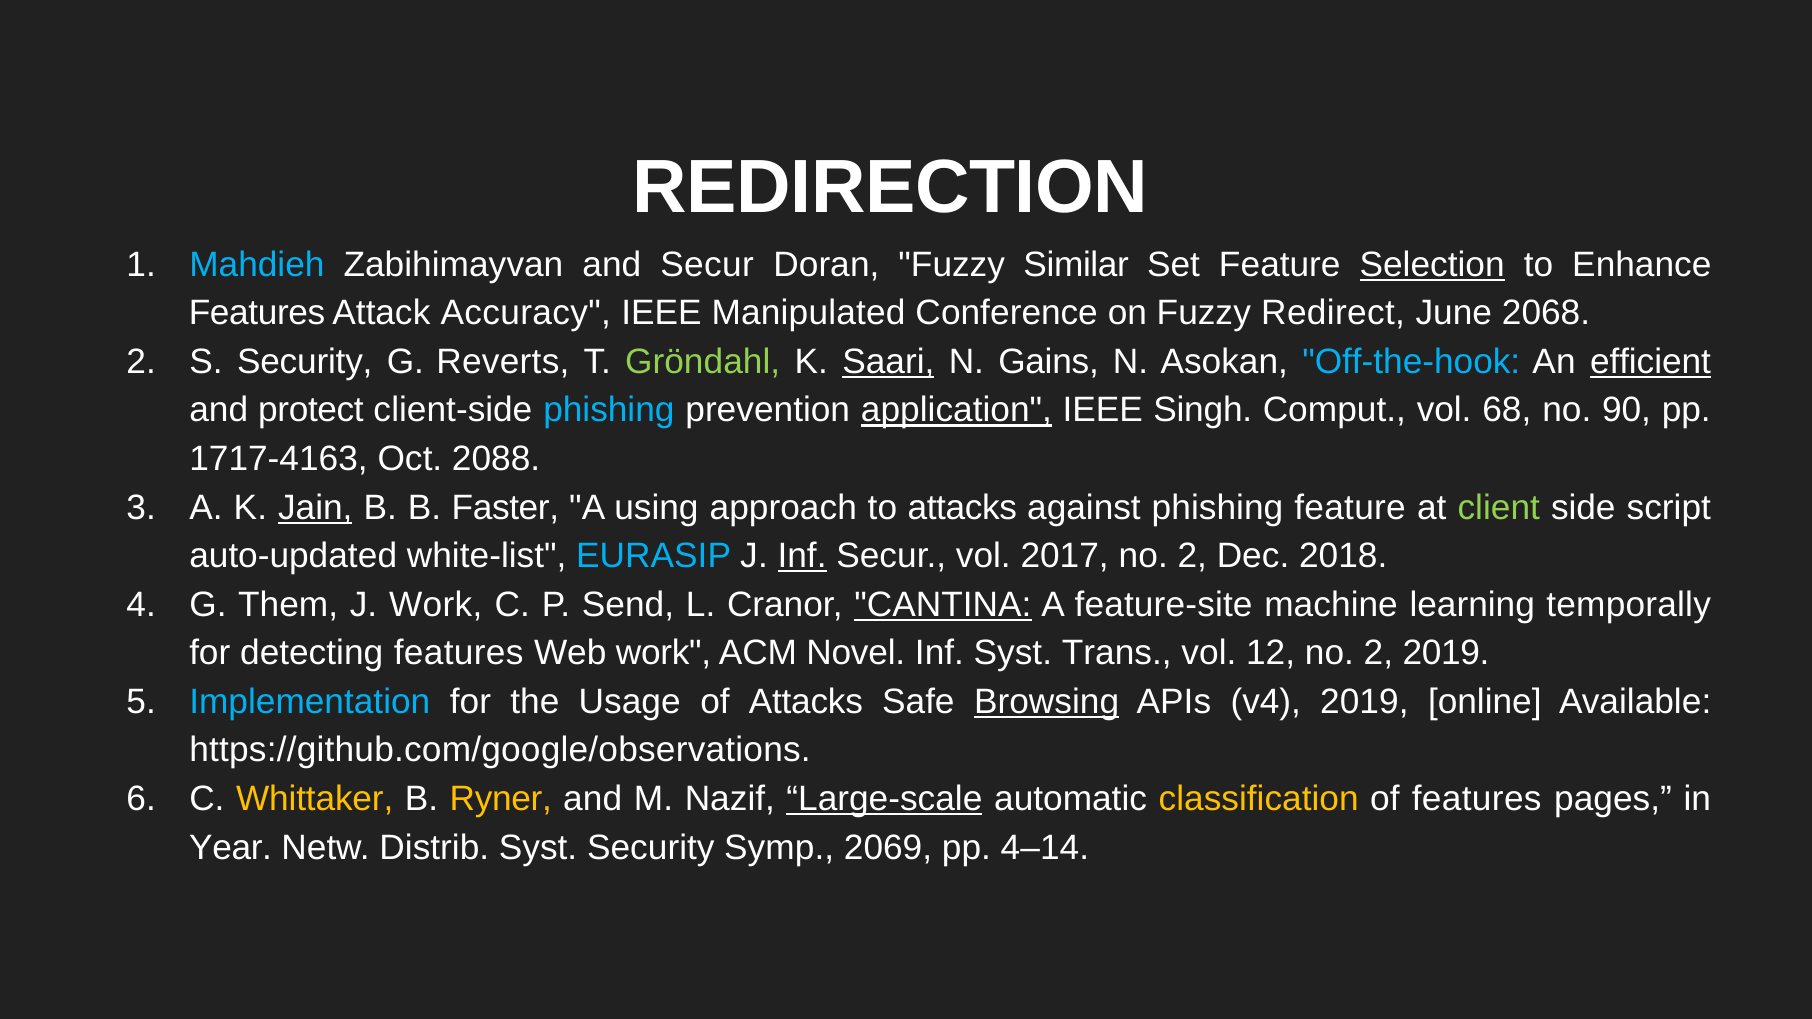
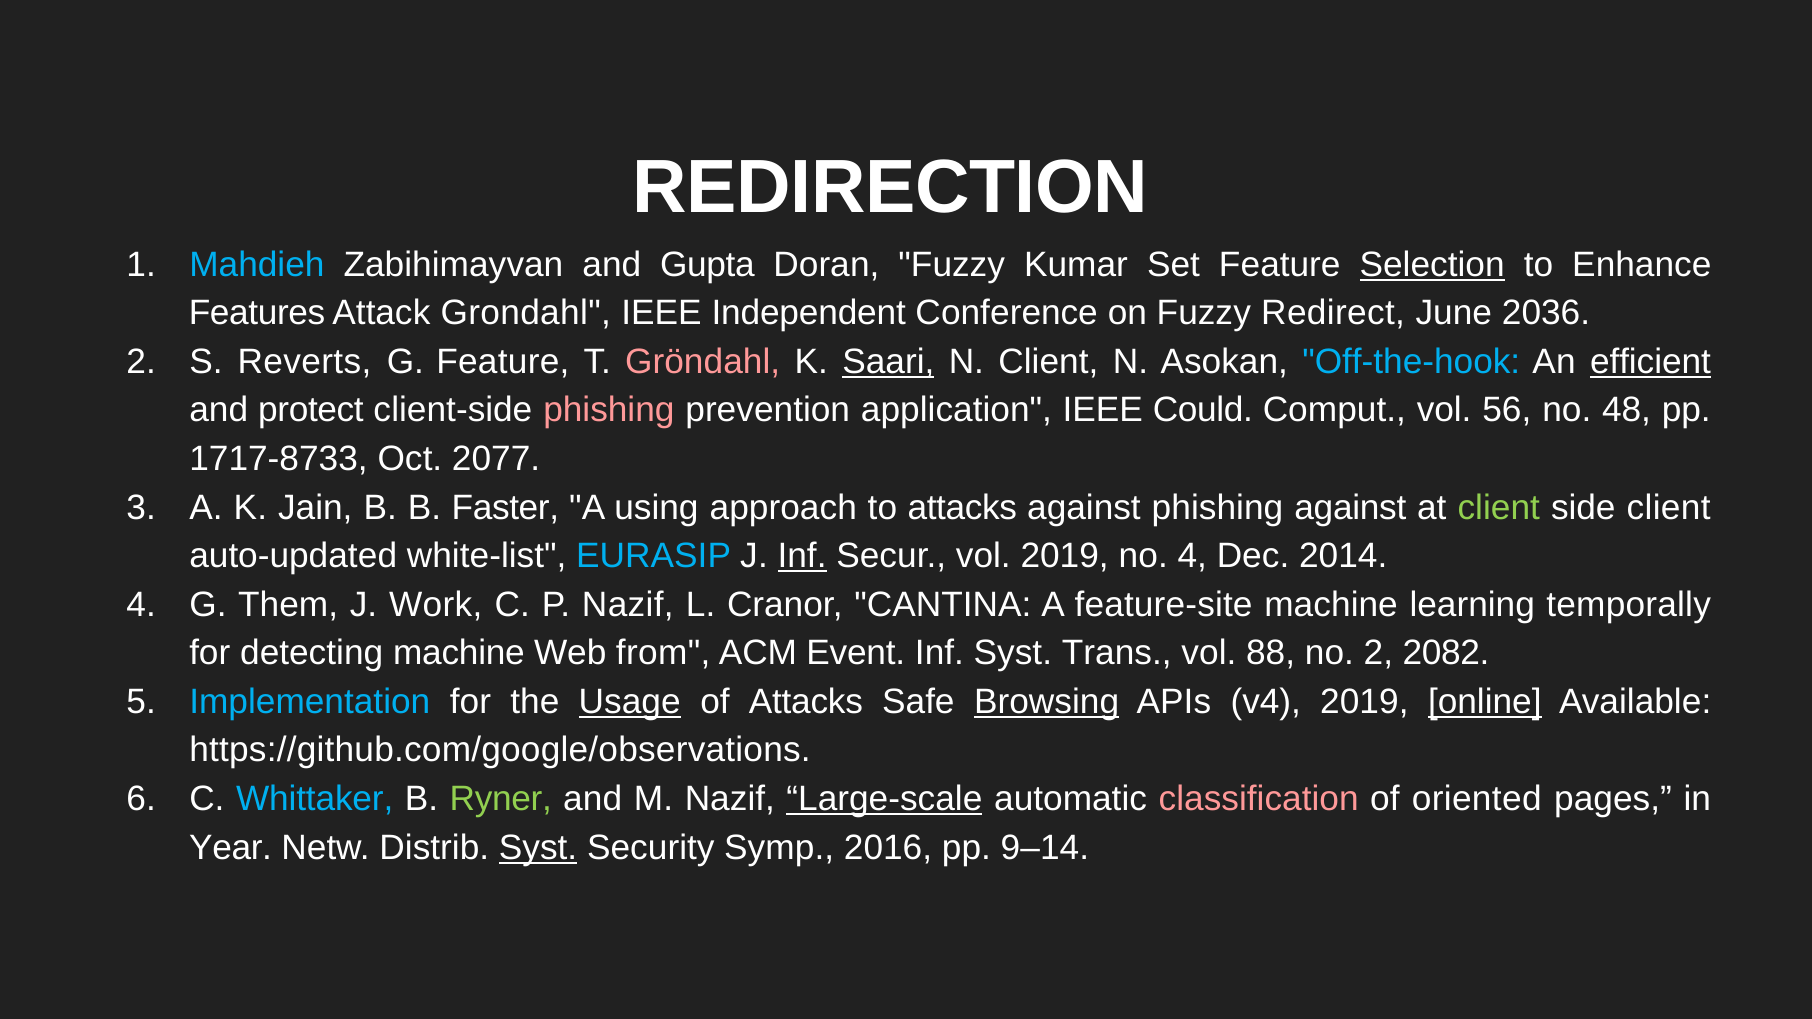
and Secur: Secur -> Gupta
Similar: Similar -> Kumar
Accuracy: Accuracy -> Grondahl
Manipulated: Manipulated -> Independent
2068: 2068 -> 2036
S Security: Security -> Reverts
G Reverts: Reverts -> Feature
Gröndahl colour: light green -> pink
N Gains: Gains -> Client
phishing at (609, 410) colour: light blue -> pink
application underline: present -> none
Singh: Singh -> Could
68: 68 -> 56
90: 90 -> 48
1717-4163: 1717-4163 -> 1717-8733
2088: 2088 -> 2077
Jain underline: present -> none
phishing feature: feature -> against
side script: script -> client
vol 2017: 2017 -> 2019
2 at (1192, 556): 2 -> 4
2018: 2018 -> 2014
P Send: Send -> Nazif
CANTINA underline: present -> none
detecting features: features -> machine
Web work: work -> from
Novel: Novel -> Event
12: 12 -> 88
2 2019: 2019 -> 2082
Usage underline: none -> present
online underline: none -> present
Whittaker colour: yellow -> light blue
Ryner colour: yellow -> light green
classification colour: yellow -> pink
of features: features -> oriented
Syst at (538, 848) underline: none -> present
2069: 2069 -> 2016
4–14: 4–14 -> 9–14
